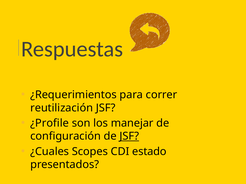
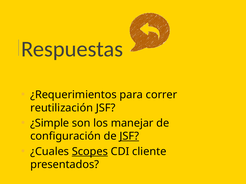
¿Profile: ¿Profile -> ¿Simple
Scopes underline: none -> present
estado: estado -> cliente
